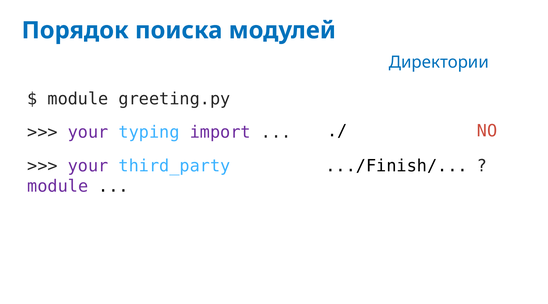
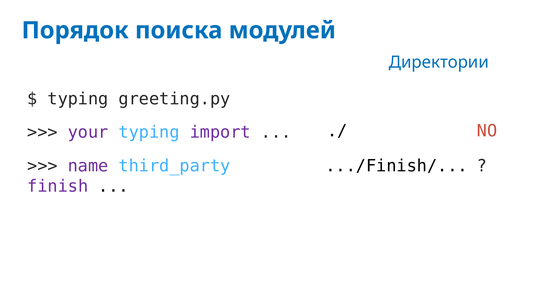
module at (78, 99): module -> typing
your at (88, 166): your -> name
module at (58, 186): module -> finish
